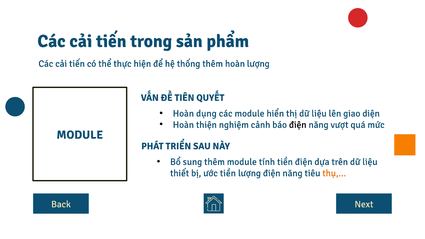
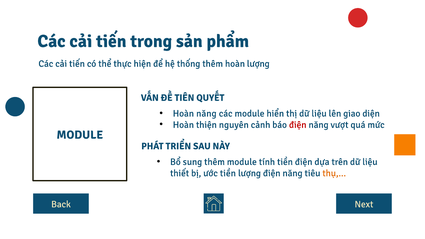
Hoàn dụng: dụng -> năng
nghiệm: nghiệm -> nguyên
điện at (298, 125) colour: black -> red
